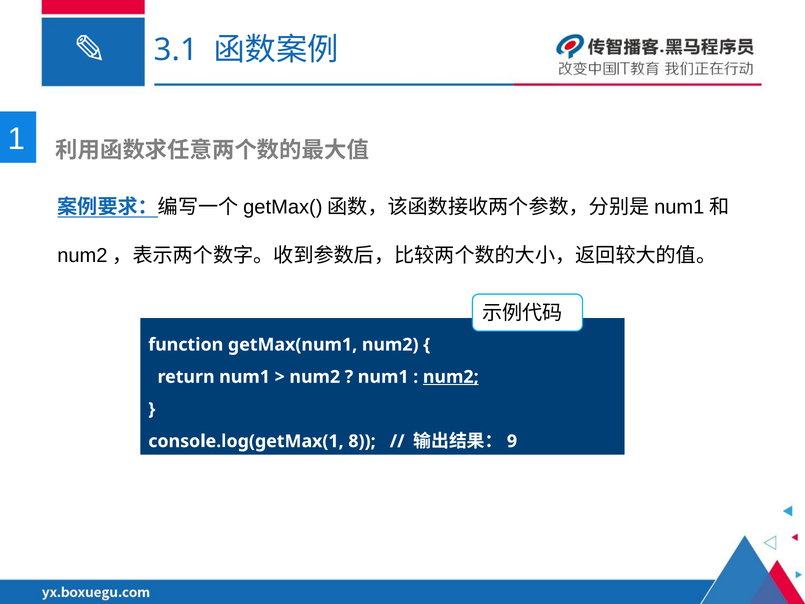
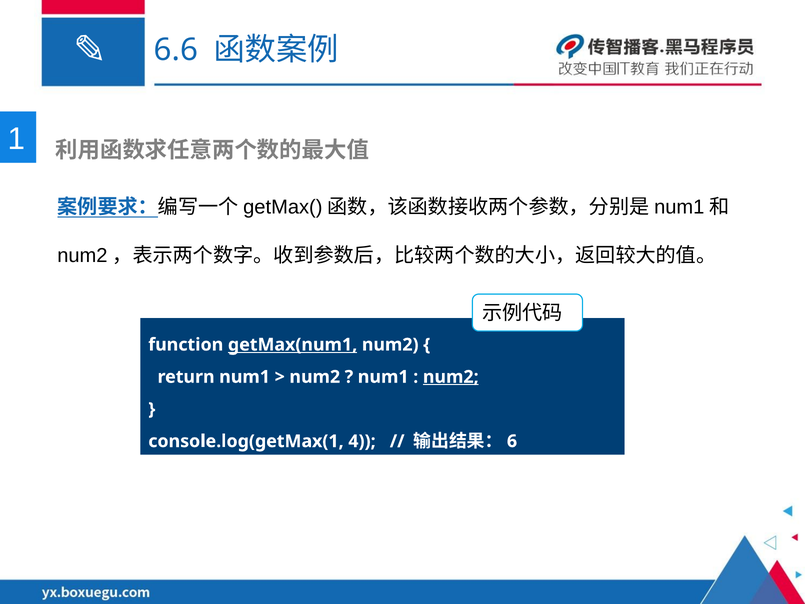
3.1: 3.1 -> 6.6
getMax(num1 underline: none -> present
8: 8 -> 4
9: 9 -> 6
